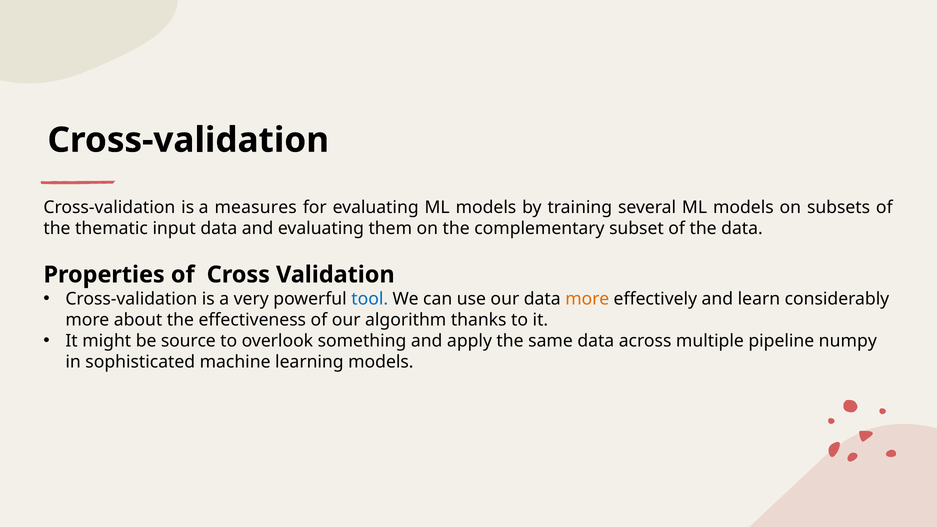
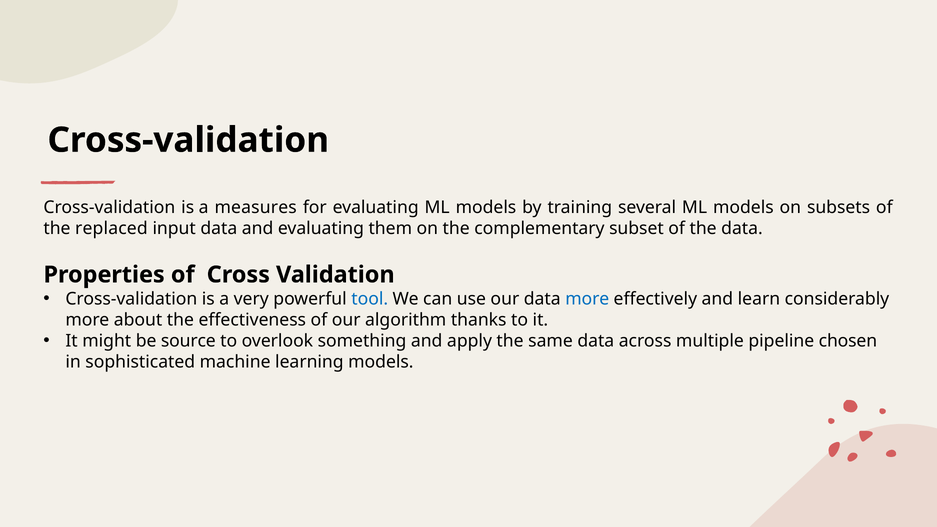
thematic: thematic -> replaced
more at (587, 299) colour: orange -> blue
numpy: numpy -> chosen
